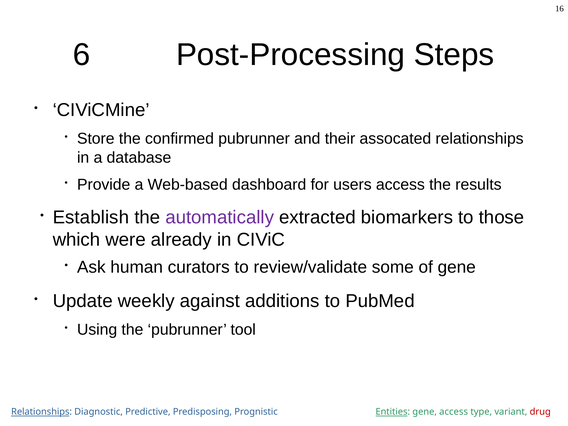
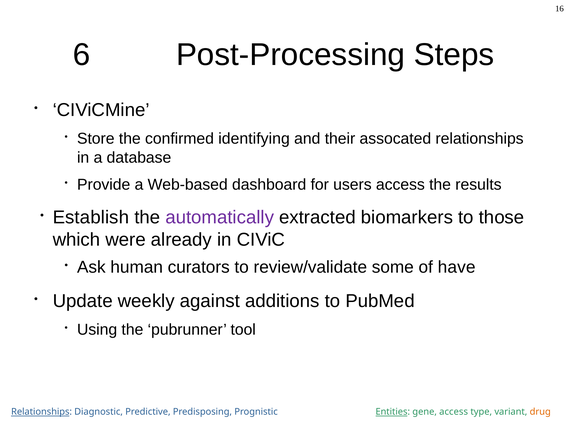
confirmed pubrunner: pubrunner -> identifying
of gene: gene -> have
drug colour: red -> orange
